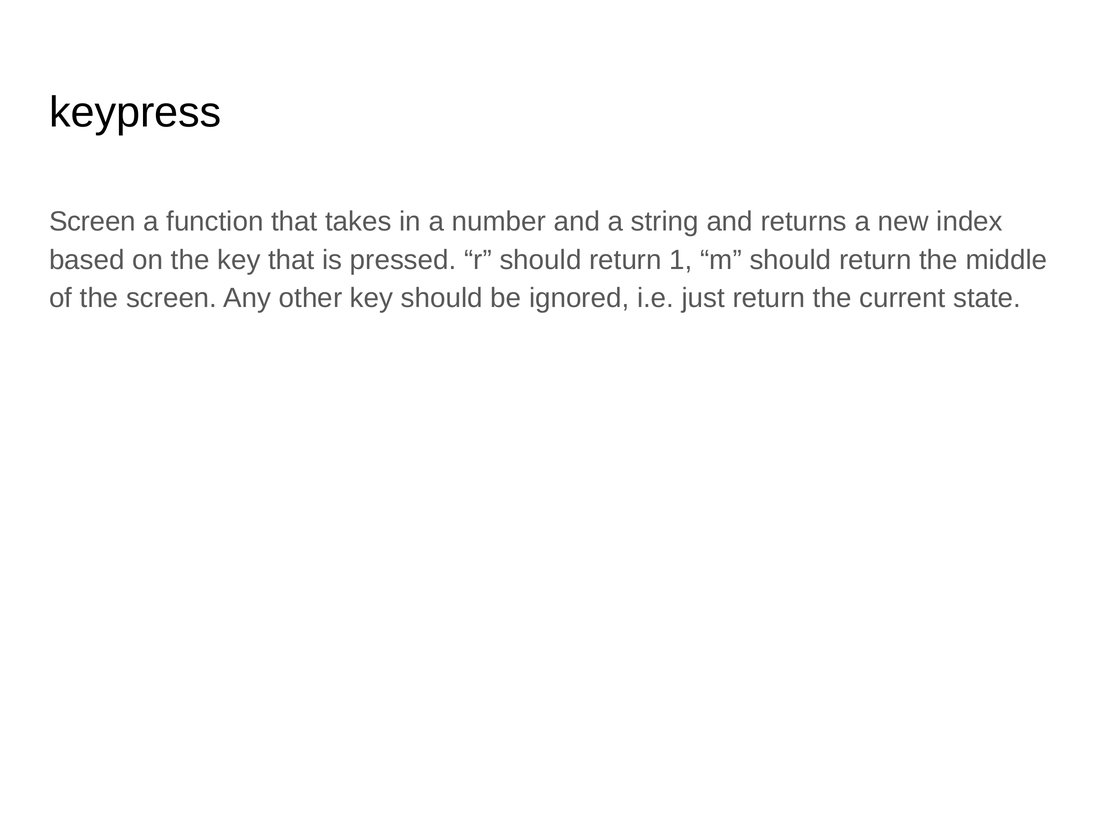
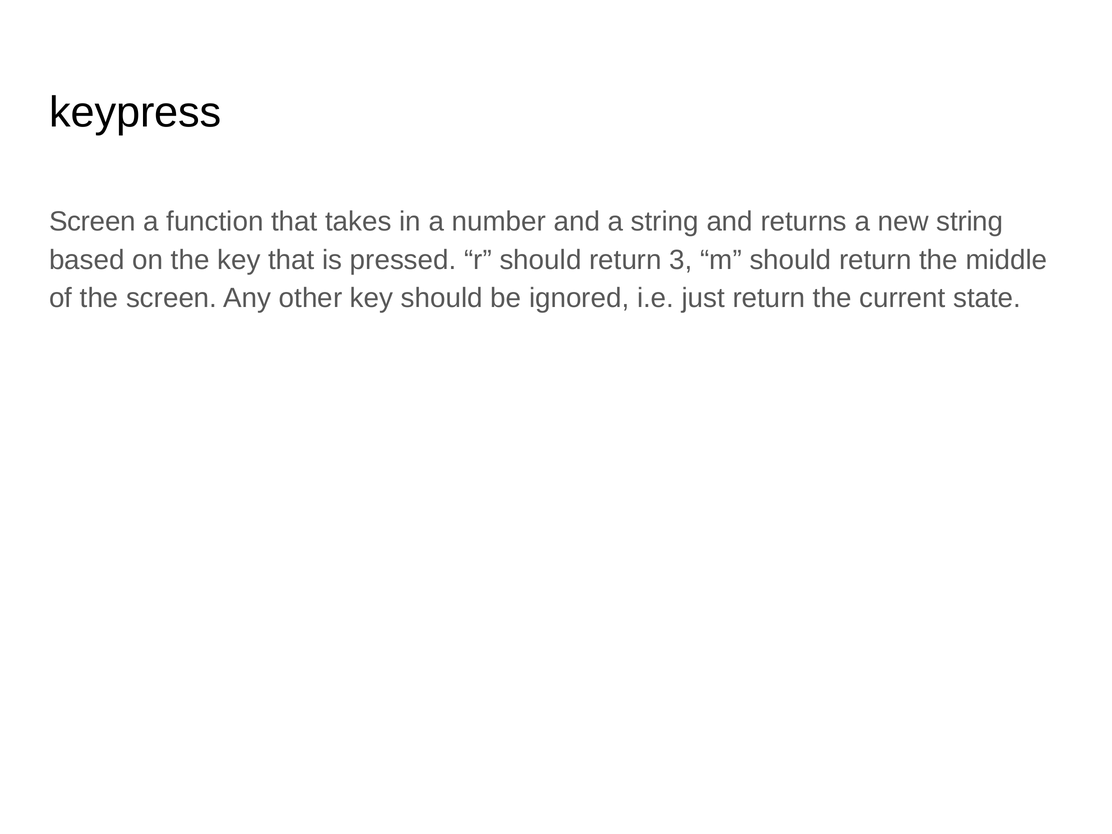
new index: index -> string
1: 1 -> 3
